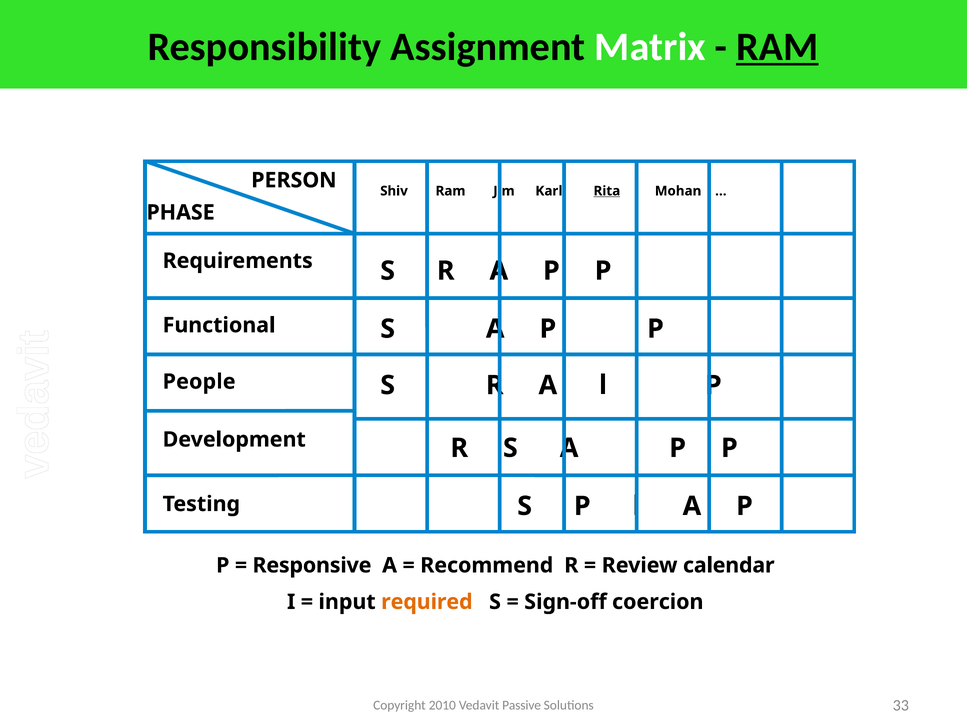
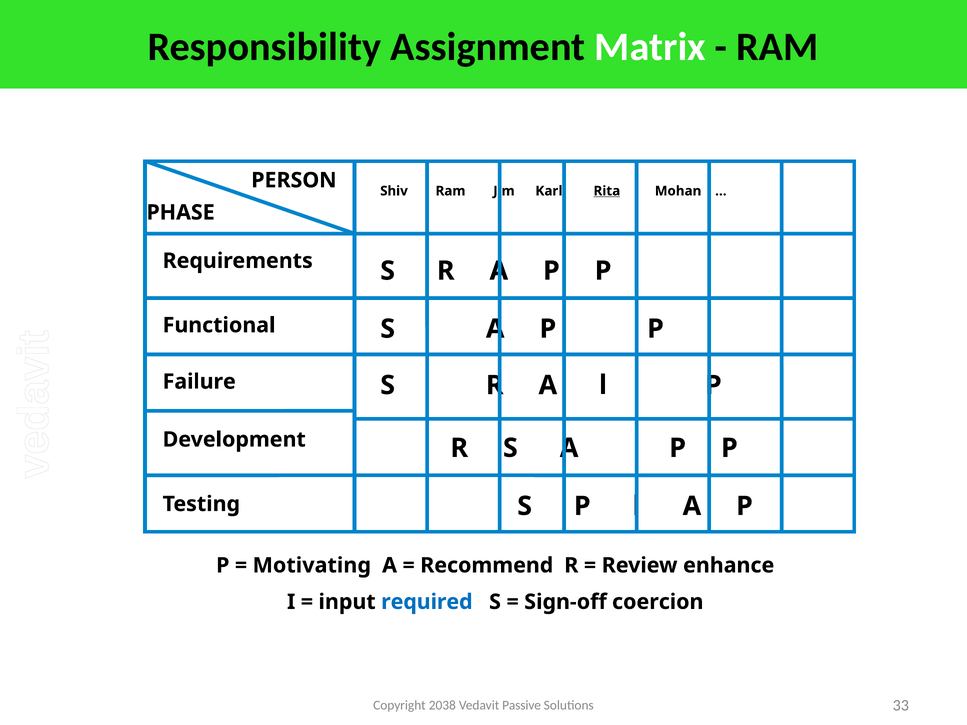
RAM at (777, 47) underline: present -> none
People: People -> Failure
Responsive: Responsive -> Motivating
calendar: calendar -> enhance
required colour: orange -> blue
2010: 2010 -> 2038
